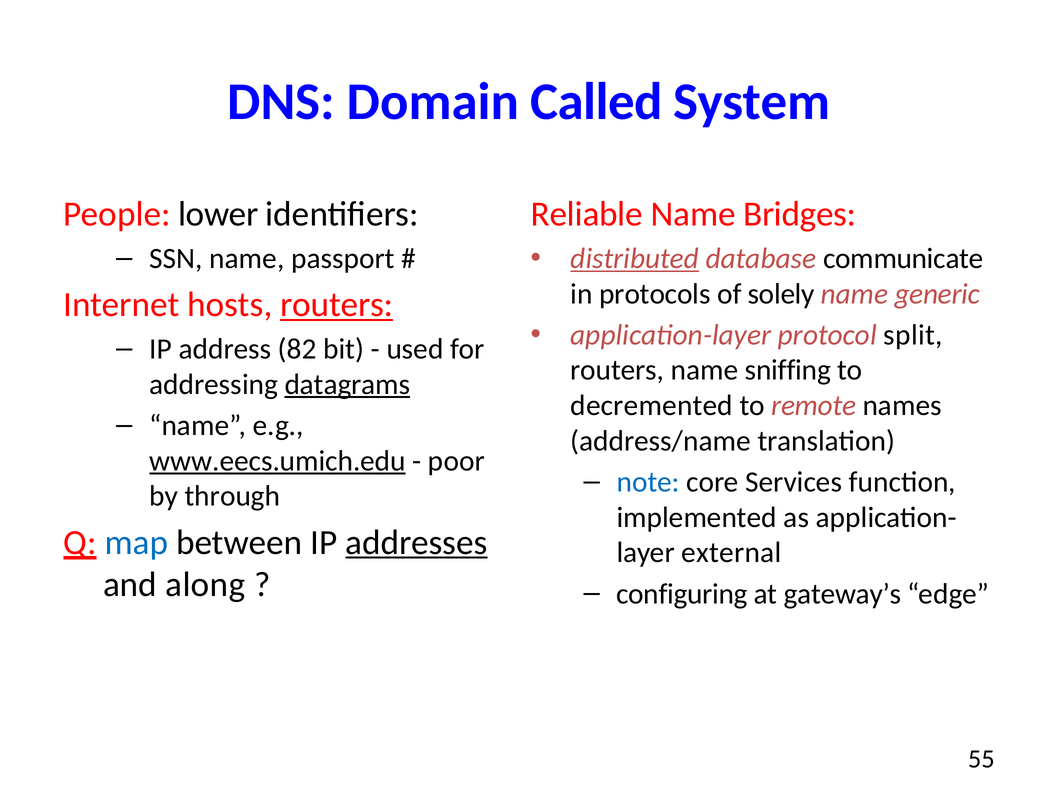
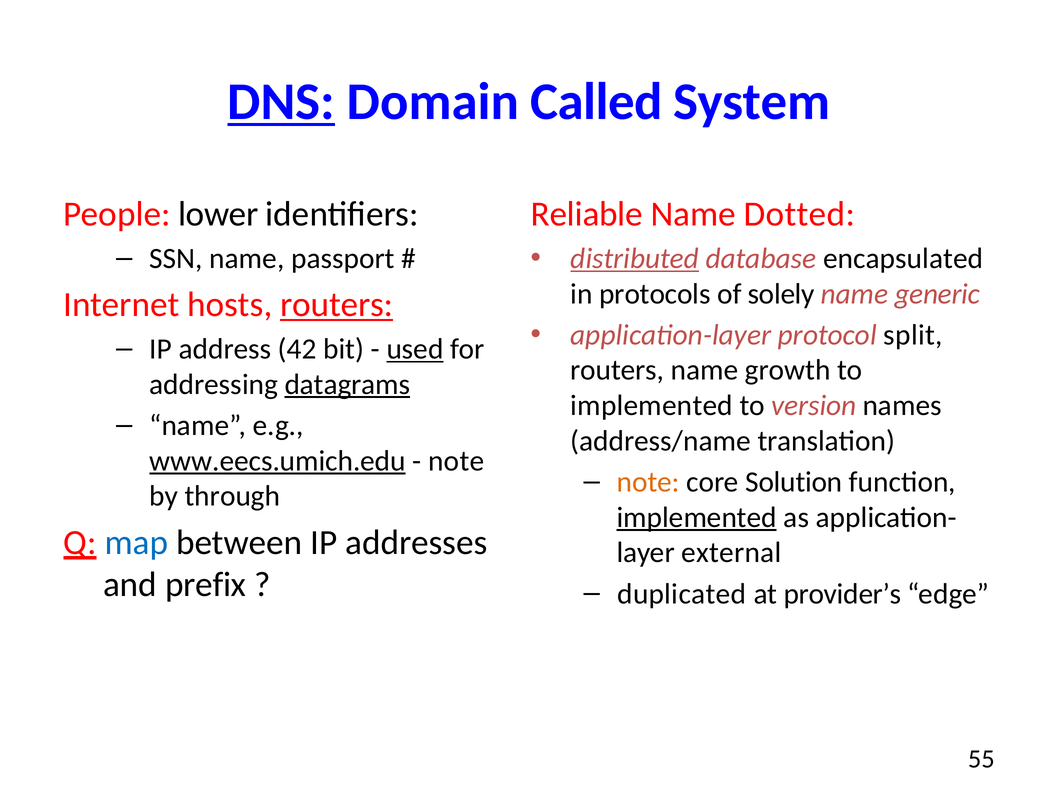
DNS underline: none -> present
Bridges: Bridges -> Dotted
communicate: communicate -> encapsulated
82: 82 -> 42
used underline: none -> present
sniffing: sniffing -> growth
decremented at (652, 405): decremented -> implemented
remote: remote -> version
poor at (456, 461): poor -> note
note at (648, 482) colour: blue -> orange
Services: Services -> Solution
implemented at (697, 517) underline: none -> present
addresses underline: present -> none
along: along -> prefix
configuring: configuring -> duplicated
gateway’s: gateway’s -> provider’s
